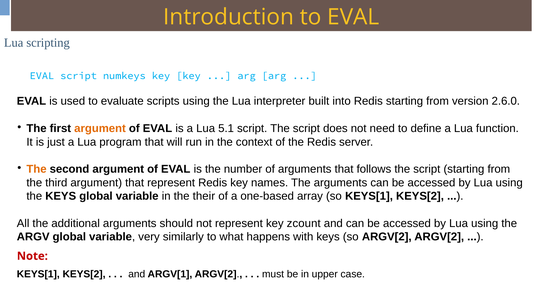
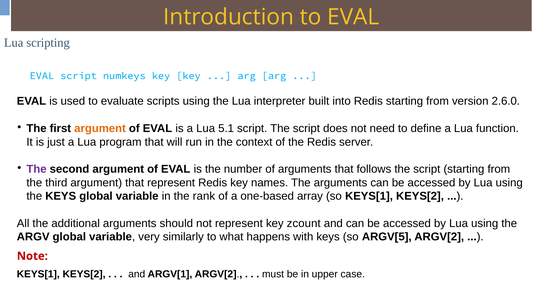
The at (36, 169) colour: orange -> purple
their: their -> rank
so ARGV[2: ARGV[2 -> ARGV[5
